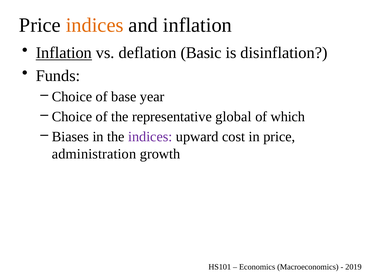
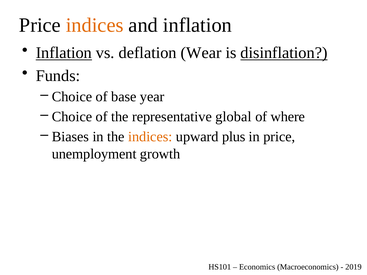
Basic: Basic -> Wear
disinflation underline: none -> present
which: which -> where
indices at (150, 137) colour: purple -> orange
cost: cost -> plus
administration: administration -> unemployment
